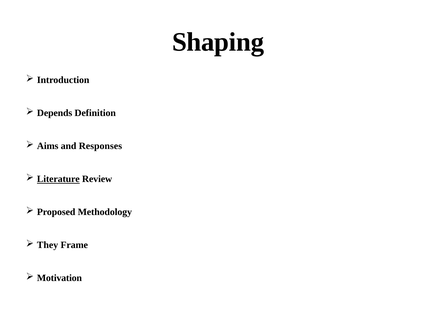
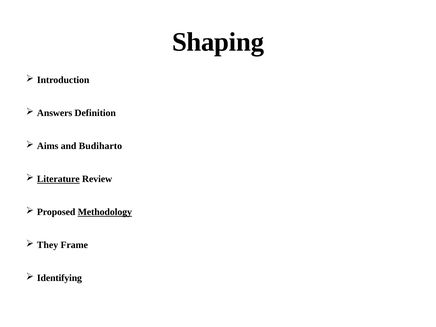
Depends: Depends -> Answers
Responses: Responses -> Budiharto
Methodology underline: none -> present
Motivation: Motivation -> Identifying
